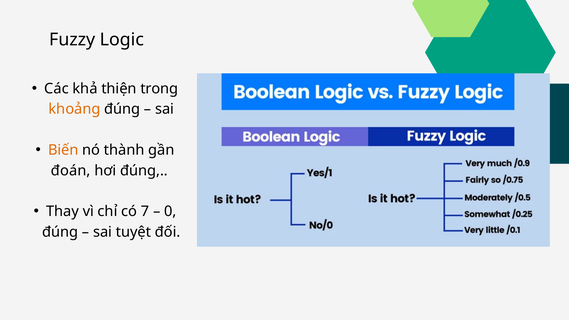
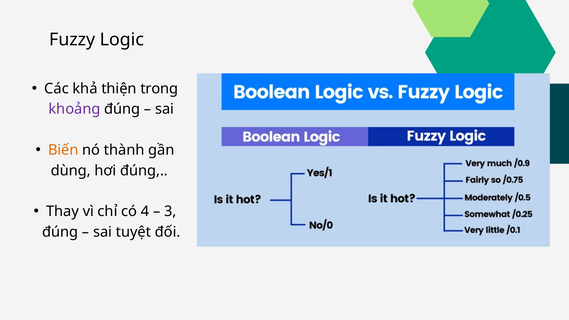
khoảng colour: orange -> purple
đoán: đoán -> dùng
7: 7 -> 4
0: 0 -> 3
